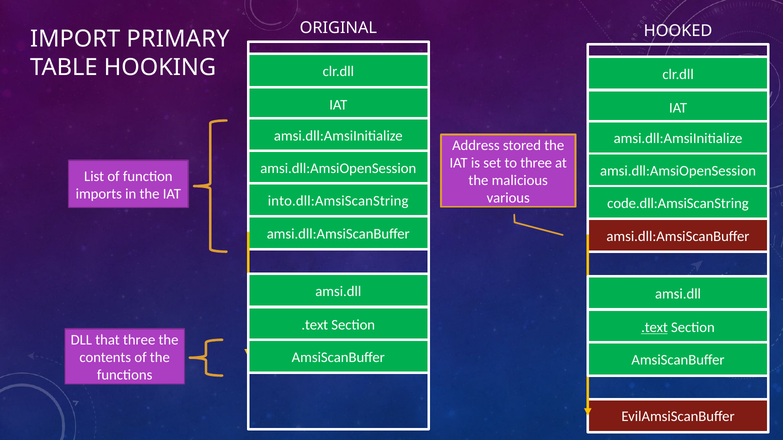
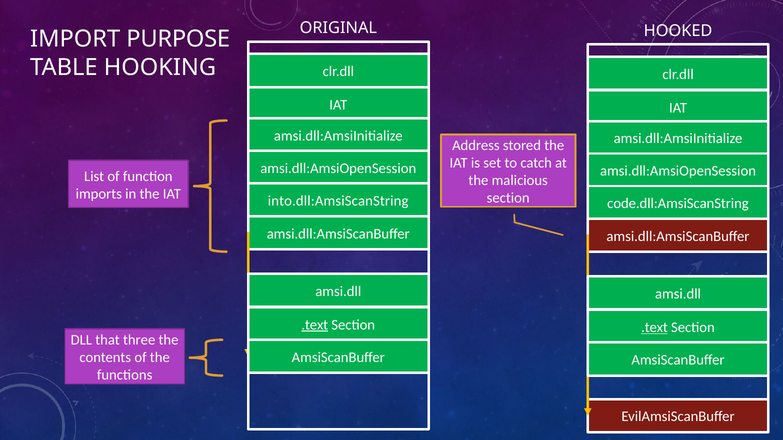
PRIMARY: PRIMARY -> PURPOSE
to three: three -> catch
various at (508, 198): various -> section
.text at (315, 325) underline: none -> present
